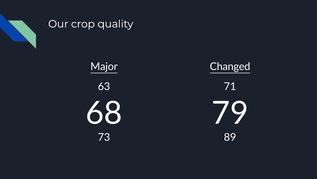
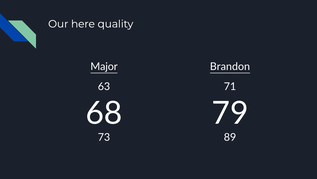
crop: crop -> here
Changed: Changed -> Brandon
